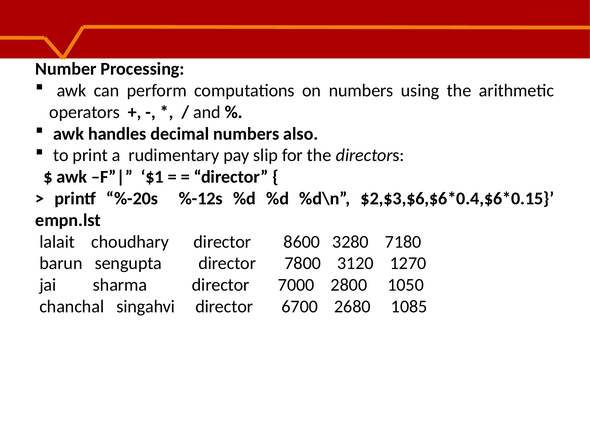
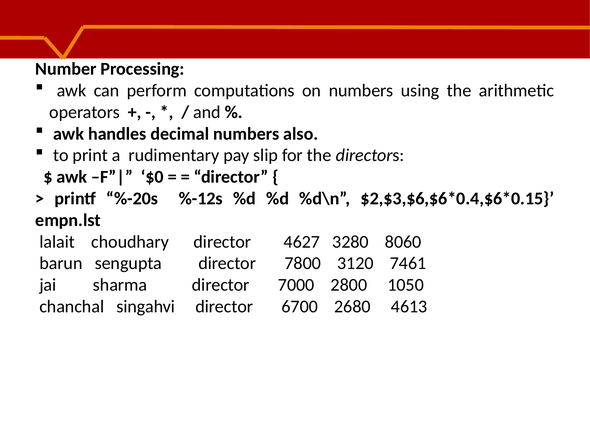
$1: $1 -> $0
8600: 8600 -> 4627
7180: 7180 -> 8060
1270: 1270 -> 7461
1085: 1085 -> 4613
